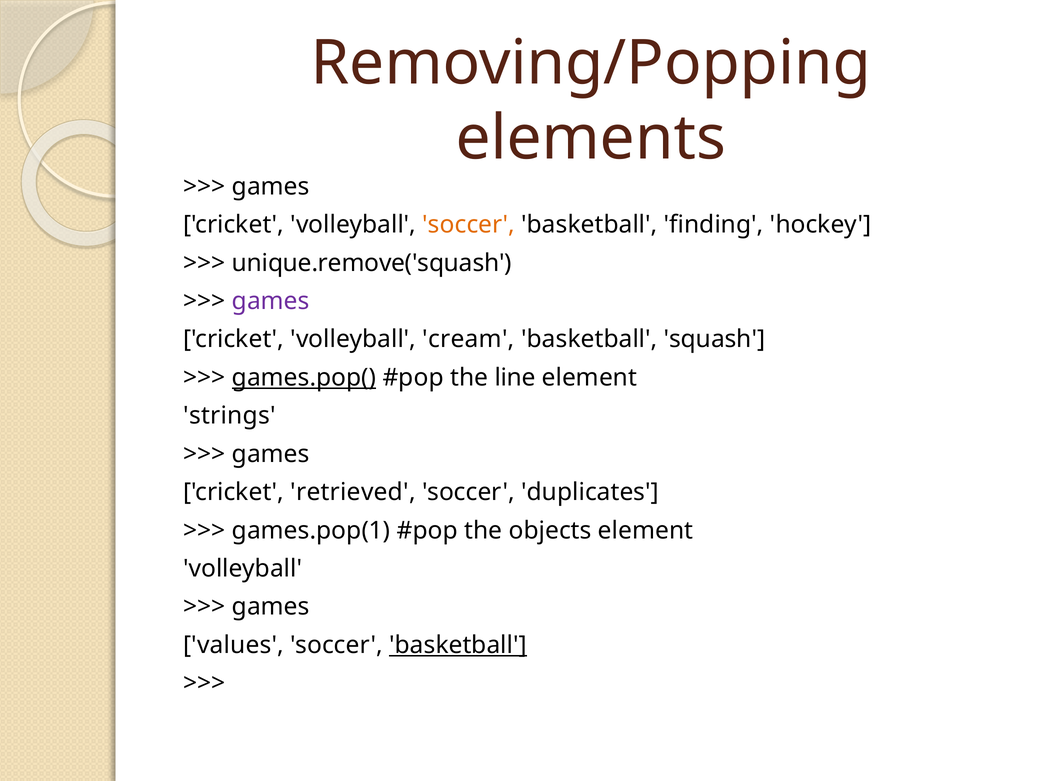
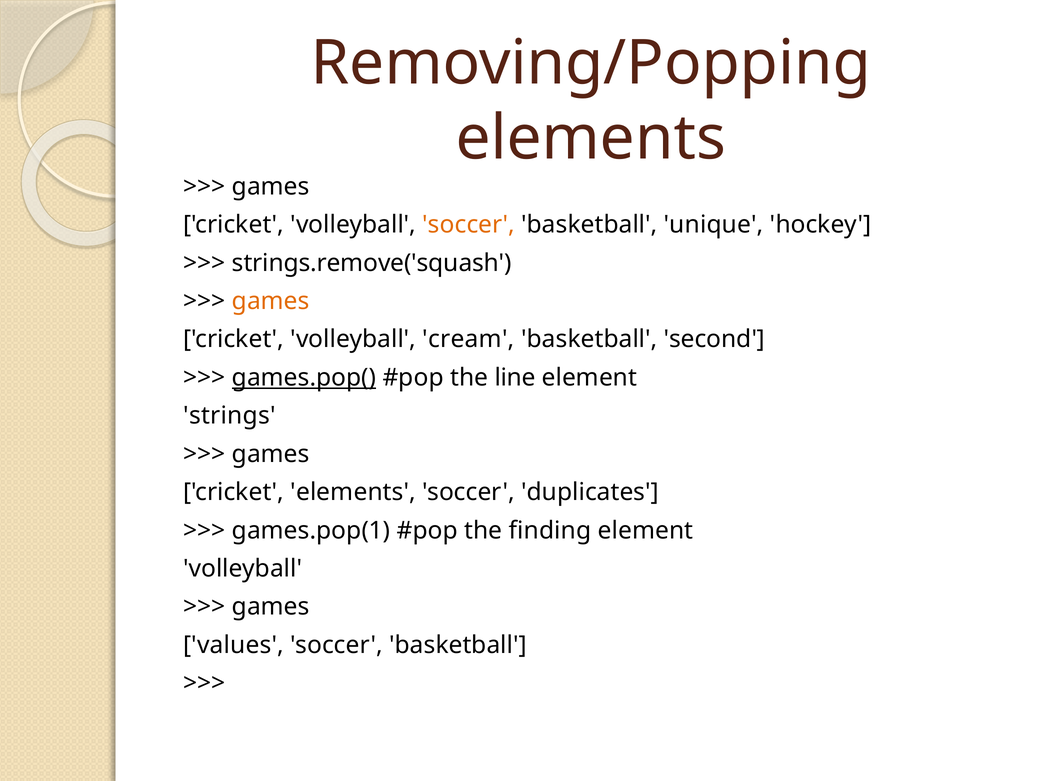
finding: finding -> unique
unique.remove('squash: unique.remove('squash -> strings.remove('squash
games at (271, 301) colour: purple -> orange
squash: squash -> second
cricket retrieved: retrieved -> elements
objects: objects -> finding
basketball at (458, 645) underline: present -> none
